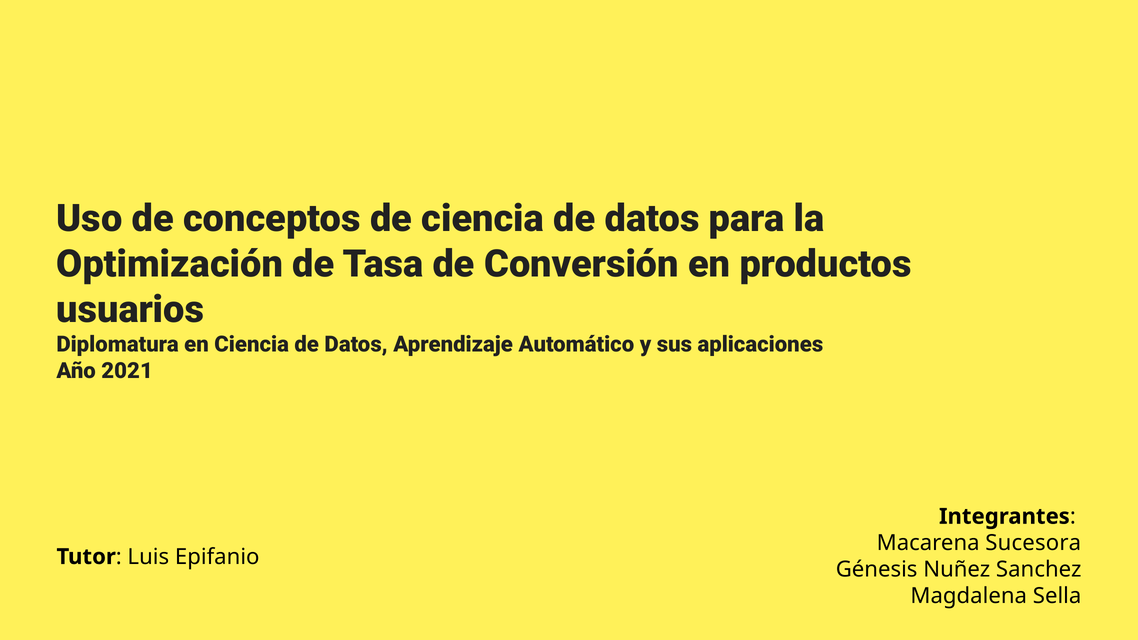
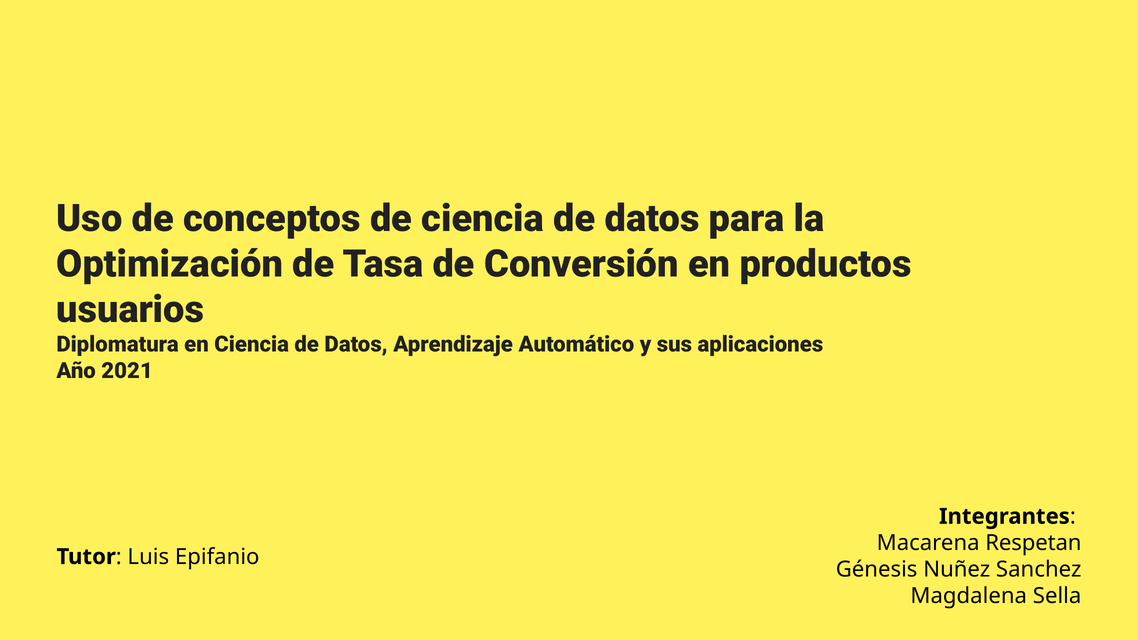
Sucesora: Sucesora -> Respetan
